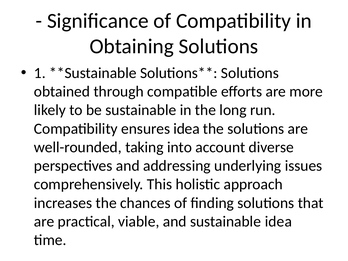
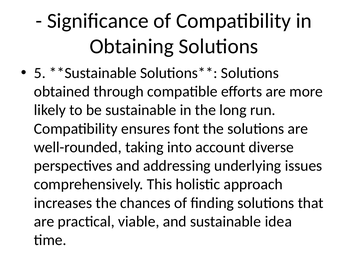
1: 1 -> 5
ensures idea: idea -> font
